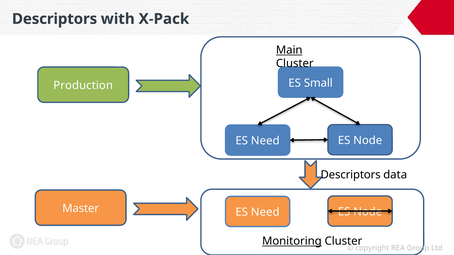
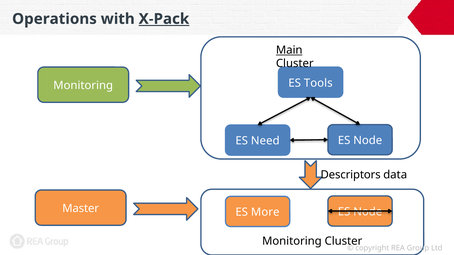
Descriptors at (55, 19): Descriptors -> Operations
X-Pack underline: none -> present
Small: Small -> Tools
Production at (83, 86): Production -> Monitoring
Need at (265, 213): Need -> More
Monitoring at (292, 242) underline: present -> none
